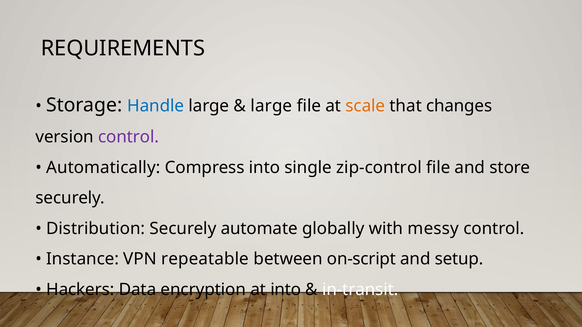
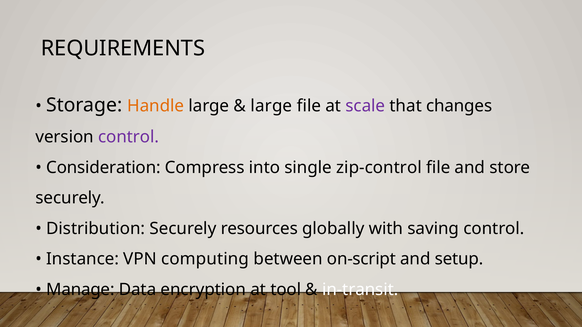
Handle colour: blue -> orange
scale colour: orange -> purple
Automatically: Automatically -> Consideration
automate: automate -> resources
messy: messy -> saving
repeatable: repeatable -> computing
Hackers: Hackers -> Manage
at into: into -> tool
